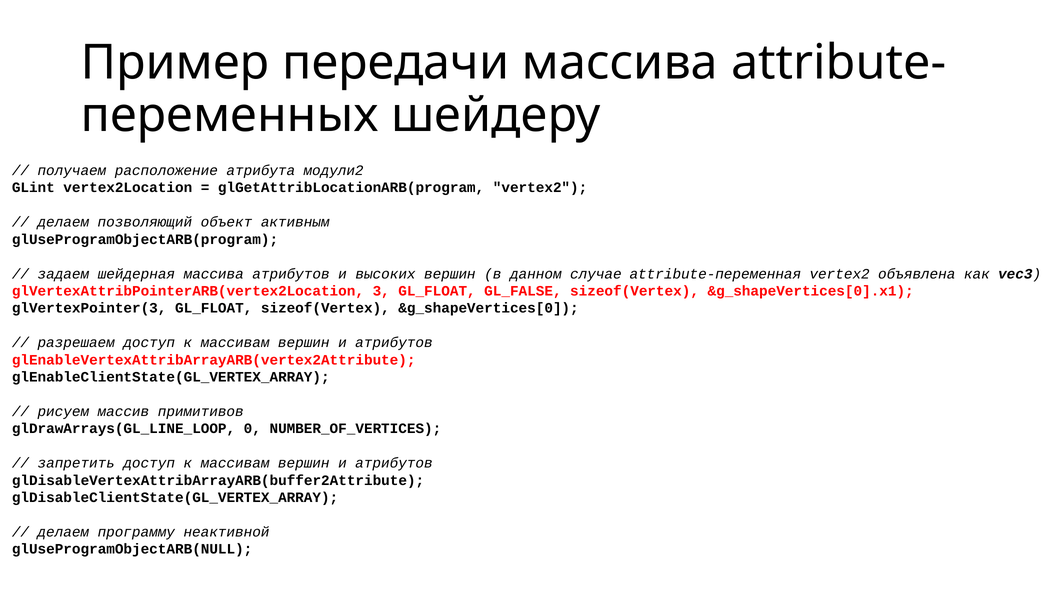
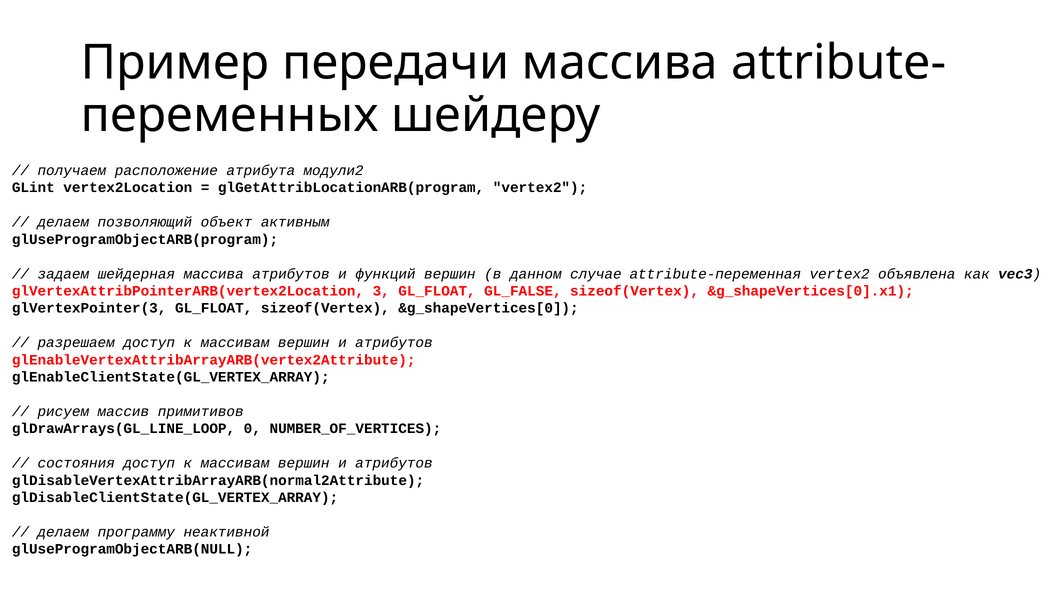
высоких: высоких -> функций
запретить: запретить -> состояния
glDisableVertexAttribArrayARB(buffer2Attribute: glDisableVertexAttribArrayARB(buffer2Attribute -> glDisableVertexAttribArrayARB(normal2Attribute
